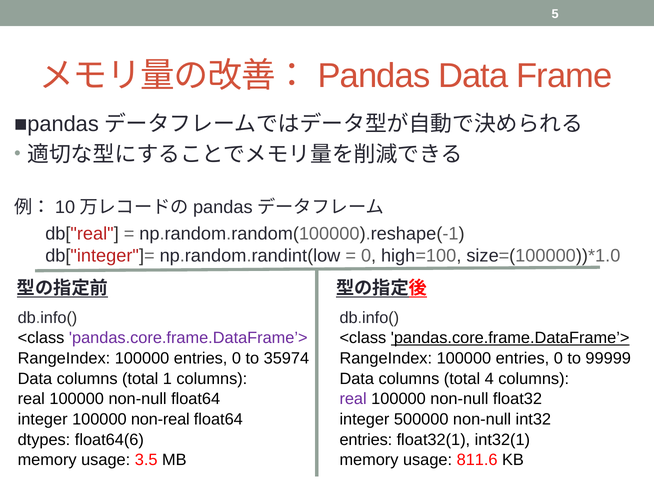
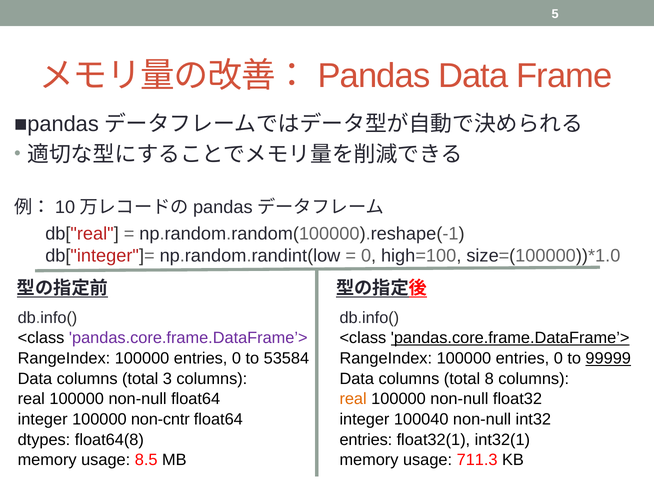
35974: 35974 -> 53584
99999 underline: none -> present
1: 1 -> 3
4: 4 -> 8
real at (353, 399) colour: purple -> orange
non-real: non-real -> non-cntr
500000: 500000 -> 100040
float64(6: float64(6 -> float64(8
3.5: 3.5 -> 8.5
811.6: 811.6 -> 711.3
